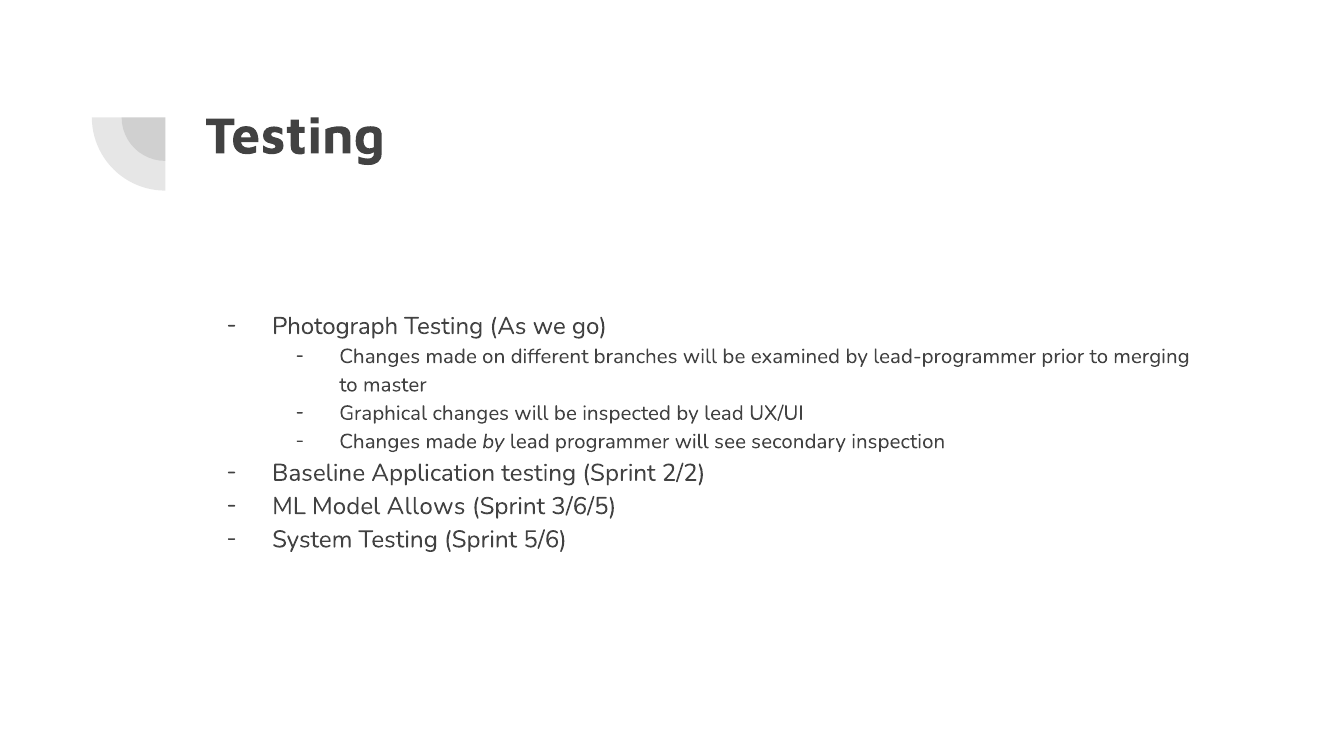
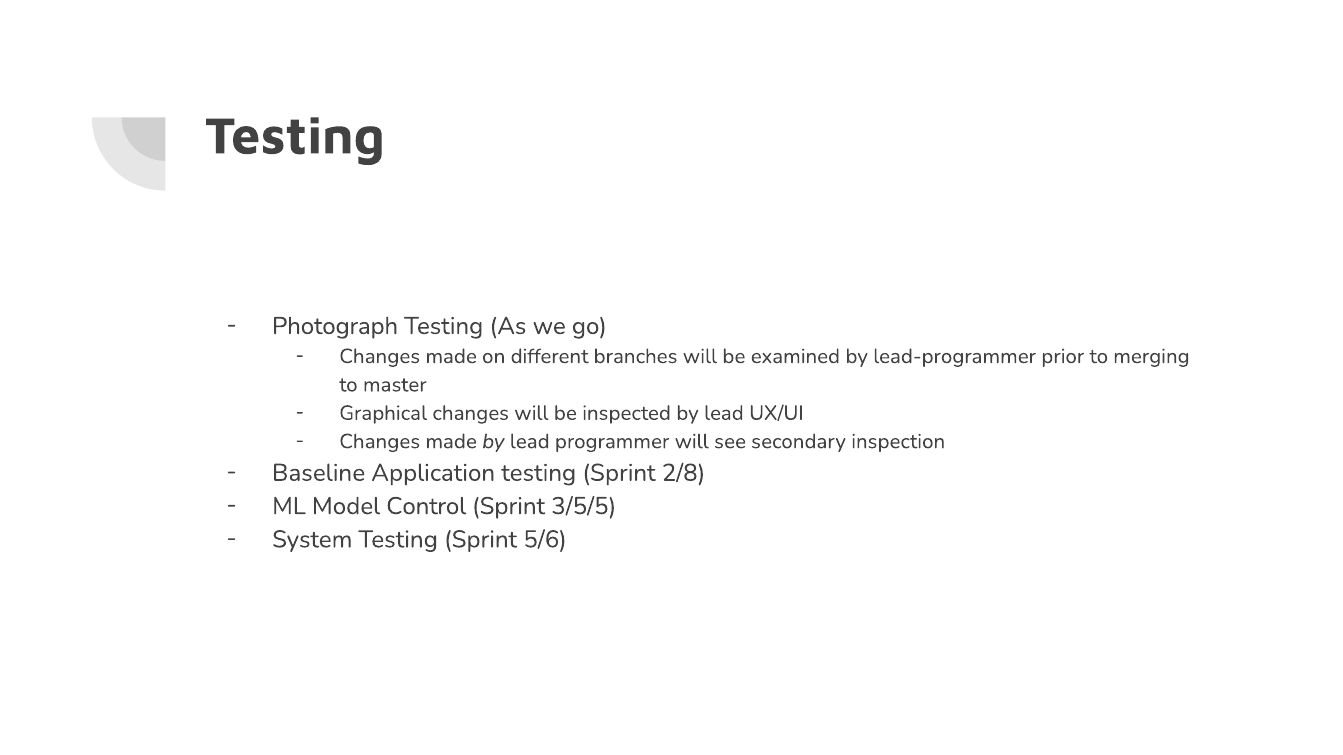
2/2: 2/2 -> 2/8
Allows: Allows -> Control
3/6/5: 3/6/5 -> 3/5/5
